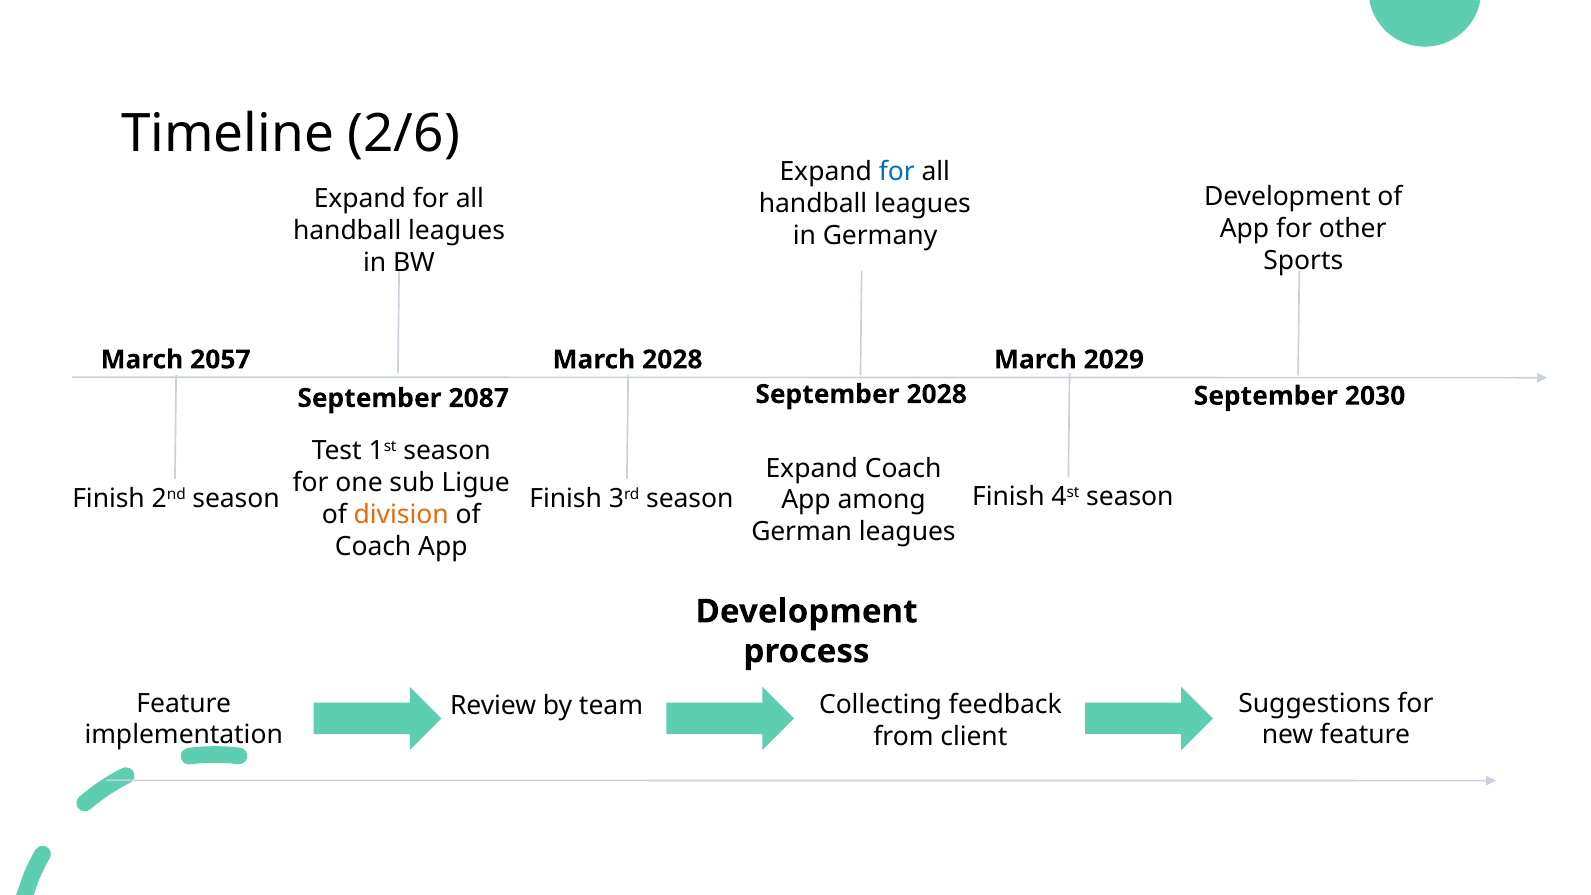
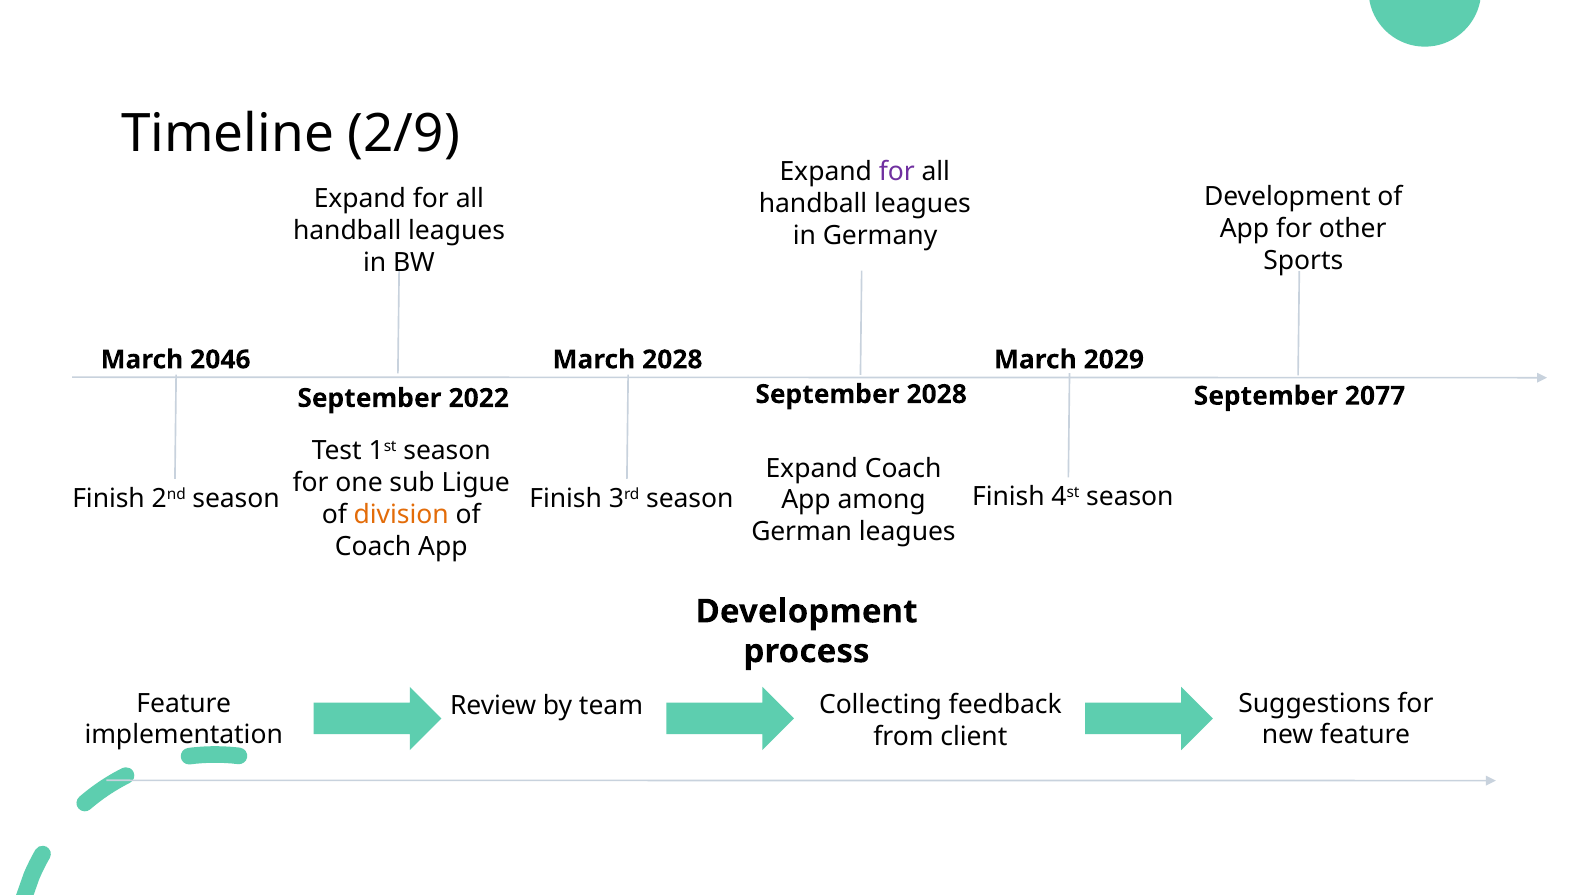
2/6: 2/6 -> 2/9
for at (897, 172) colour: blue -> purple
2057: 2057 -> 2046
2030: 2030 -> 2077
2087: 2087 -> 2022
